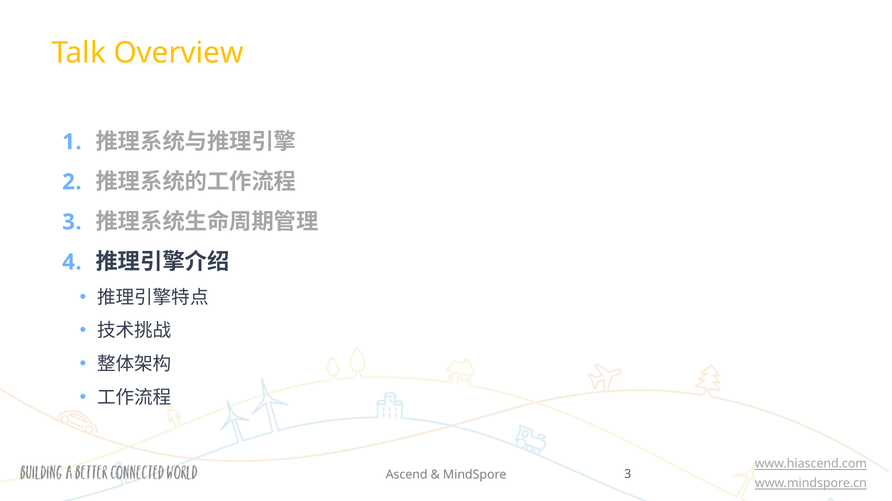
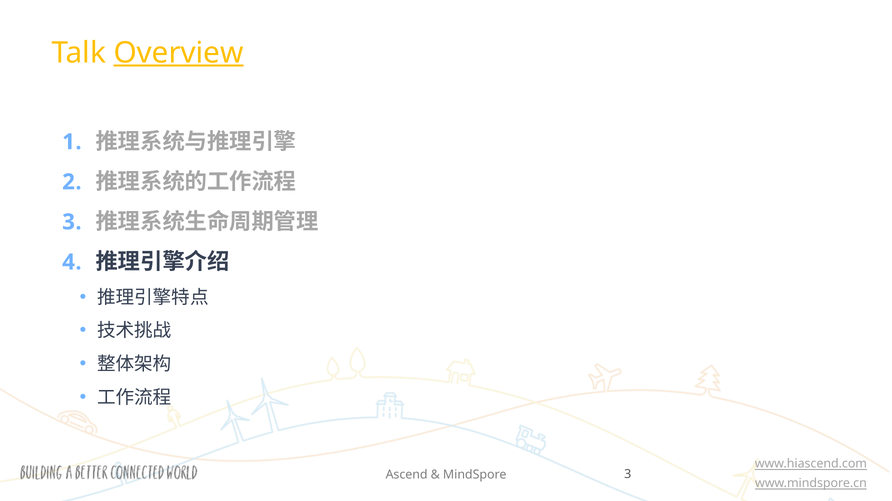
Overview underline: none -> present
